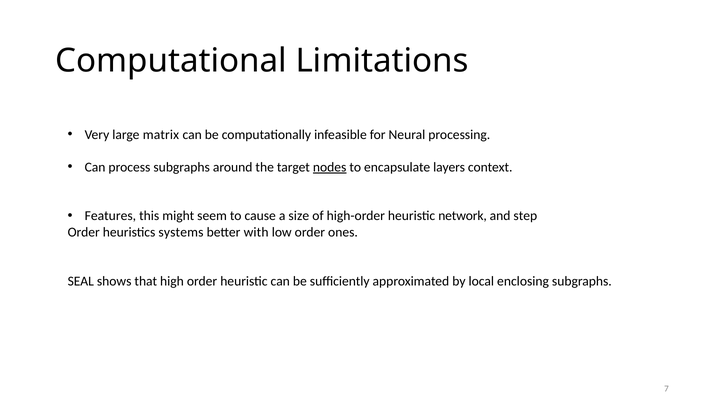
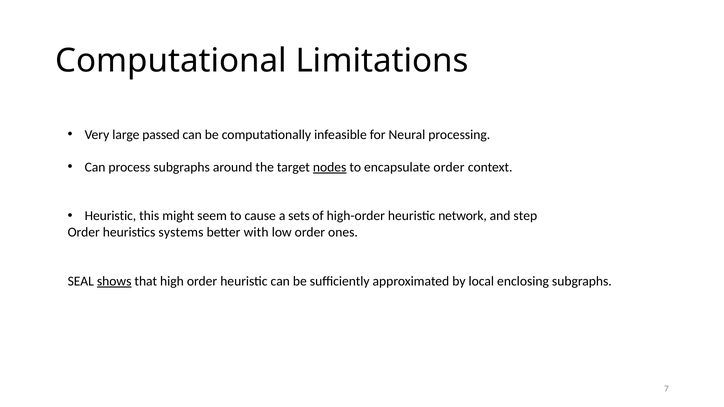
matrix: matrix -> passed
encapsulate layers: layers -> order
Features at (110, 216): Features -> Heuristic
size: size -> sets
shows underline: none -> present
